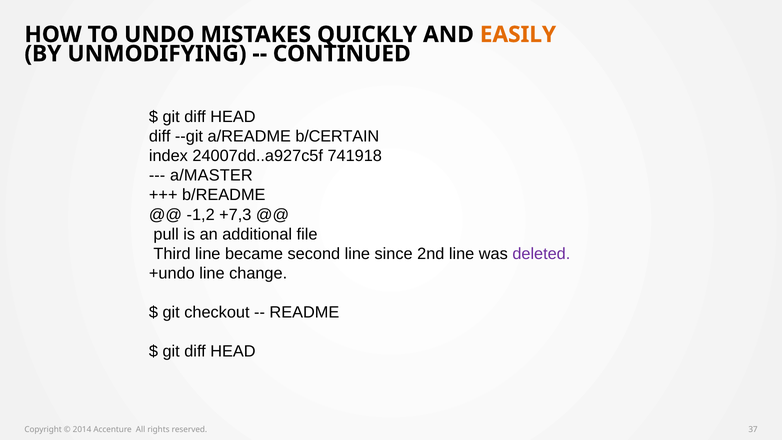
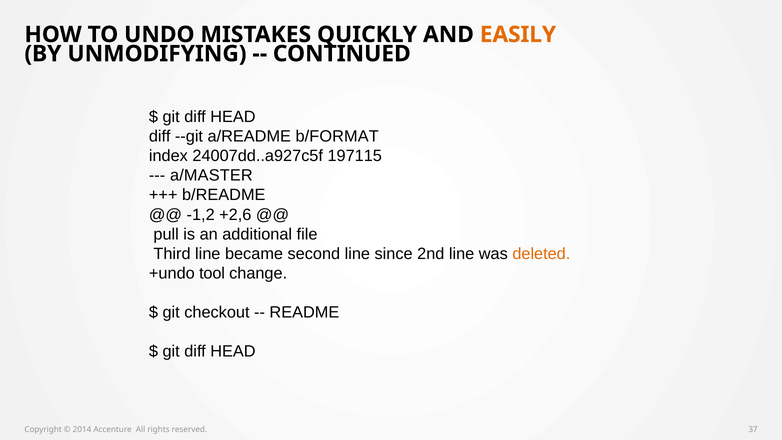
b/CERTAIN: b/CERTAIN -> b/FORMAT
741918: 741918 -> 197115
+7,3: +7,3 -> +2,6
deleted colour: purple -> orange
+undo line: line -> tool
